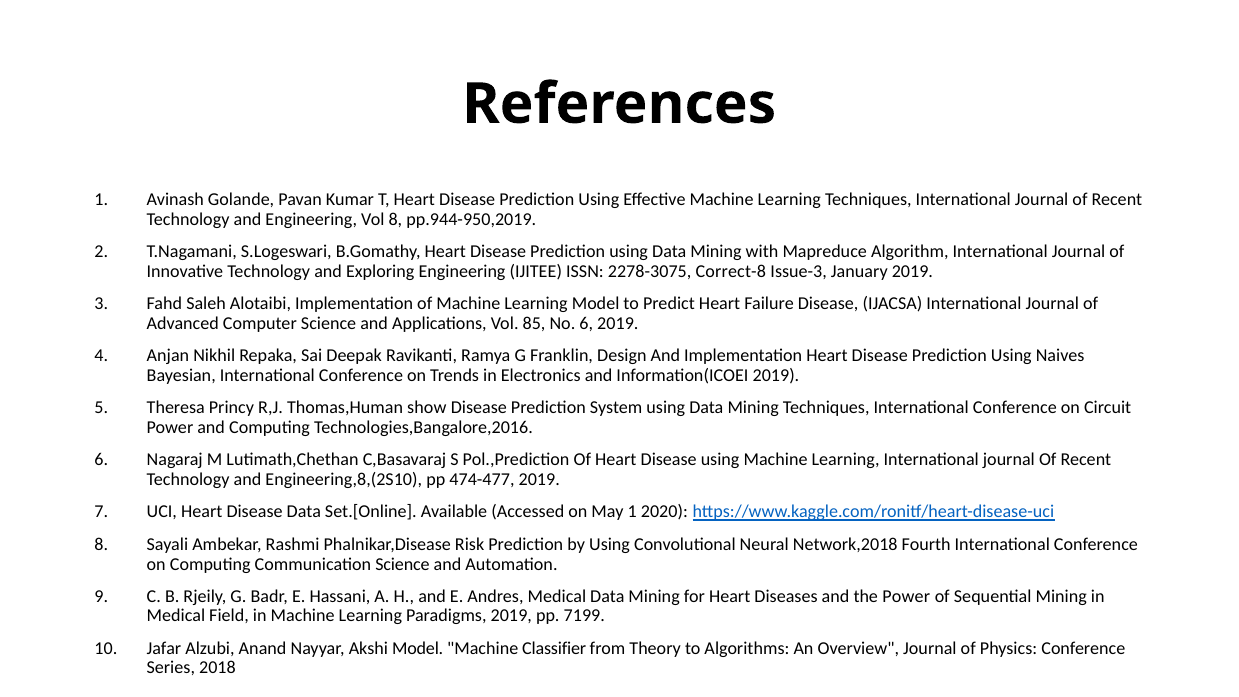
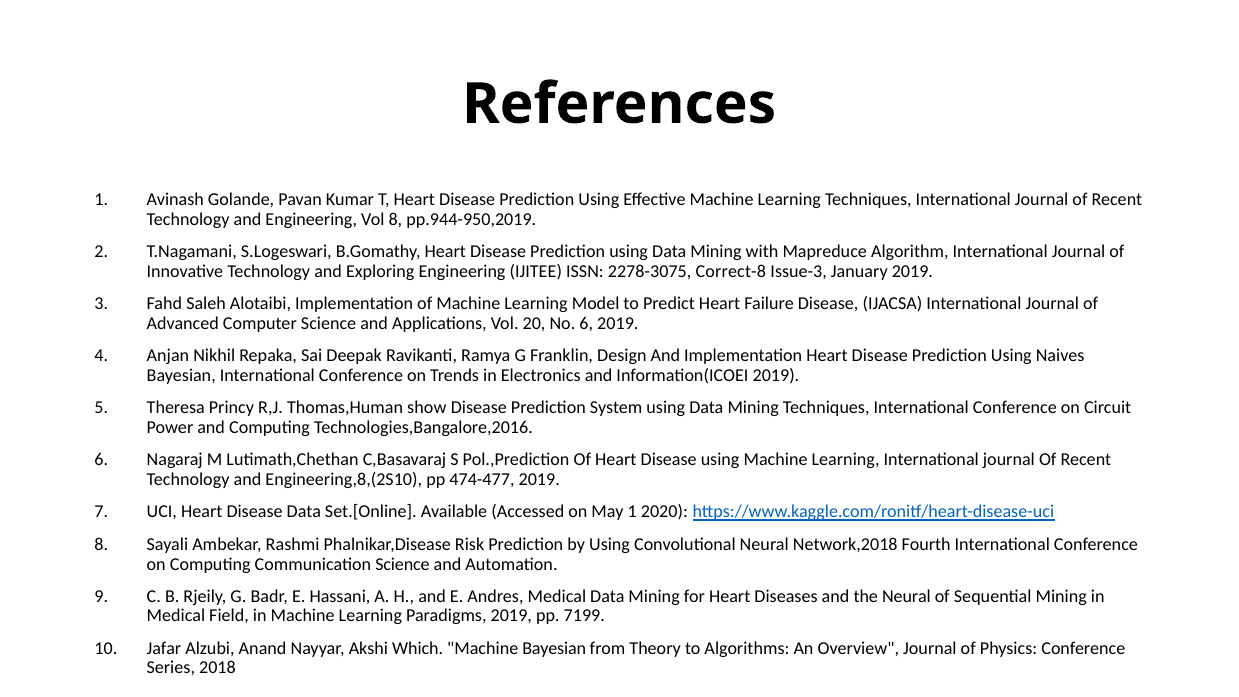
85: 85 -> 20
the Power: Power -> Neural
Akshi Model: Model -> Which
Machine Classifier: Classifier -> Bayesian
